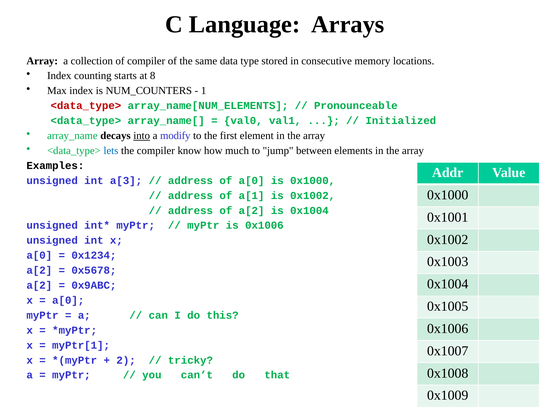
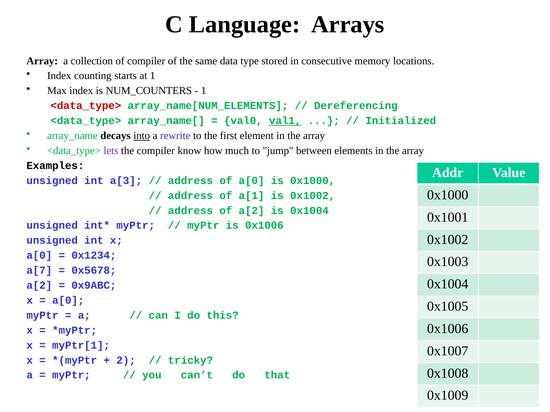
at 8: 8 -> 1
Pronounceable: Pronounceable -> Dereferencing
val1 underline: none -> present
modify: modify -> rewrite
lets colour: blue -> purple
a[2 at (39, 271): a[2 -> a[7
